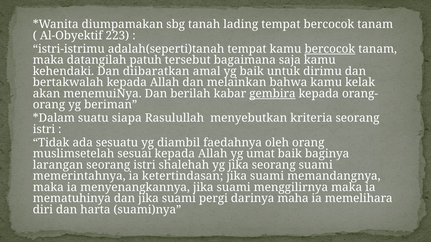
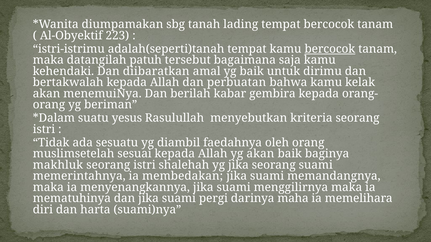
melainkan: melainkan -> perbuatan
gembira underline: present -> none
siapa: siapa -> yesus
yg umat: umat -> akan
larangan: larangan -> makhluk
ketertindasan: ketertindasan -> membedakan
